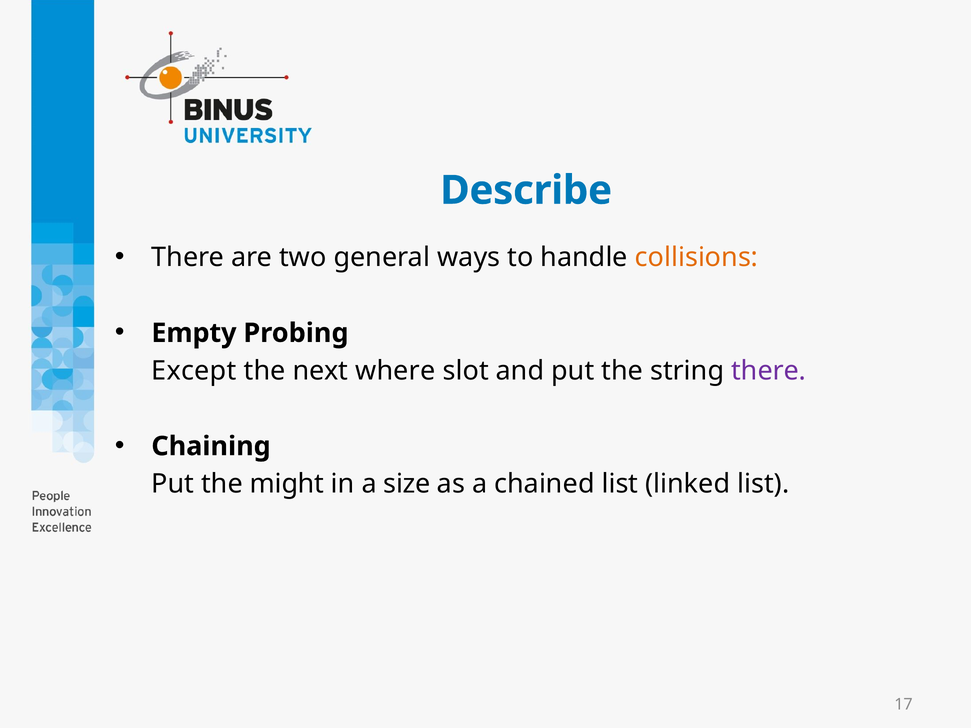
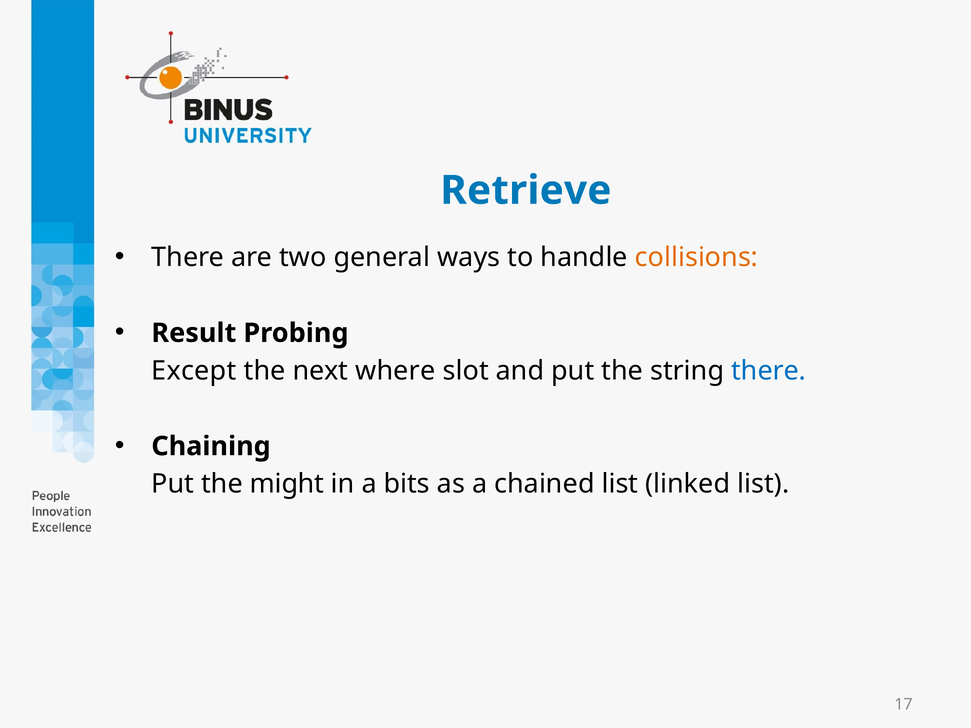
Describe: Describe -> Retrieve
Empty: Empty -> Result
there at (769, 371) colour: purple -> blue
size: size -> bits
